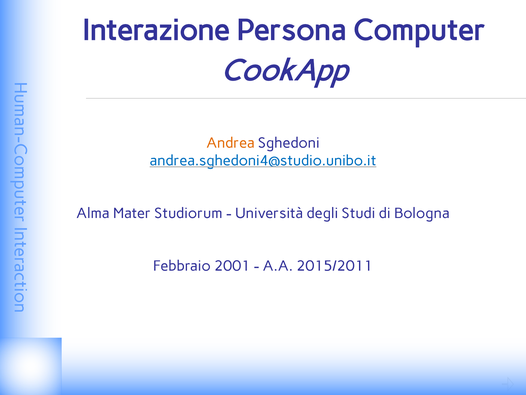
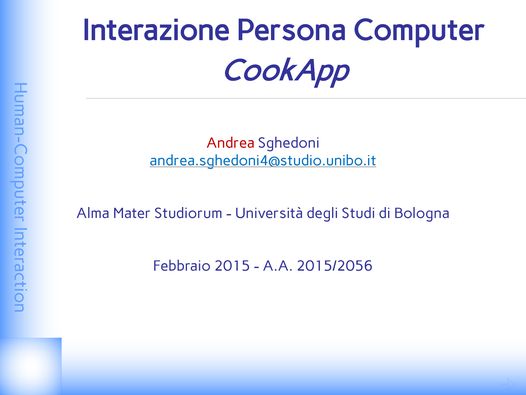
Andrea colour: orange -> red
2001: 2001 -> 2015
2015/2011: 2015/2011 -> 2015/2056
